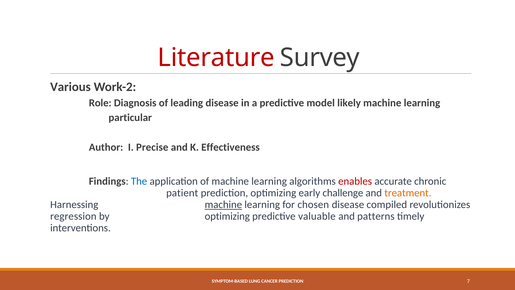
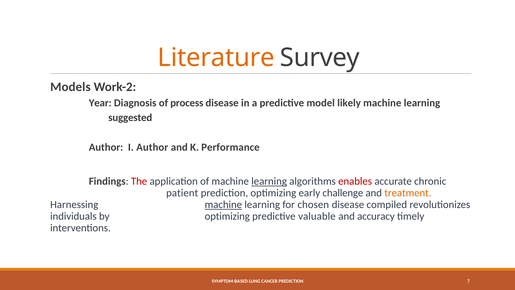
Literature colour: red -> orange
Various: Various -> Models
Role: Role -> Year
leading: leading -> process
particular: particular -> suggested
I Precise: Precise -> Author
Effectiveness: Effectiveness -> Performance
The colour: blue -> red
learning at (269, 181) underline: none -> present
regression: regression -> individuals
patterns: patterns -> accuracy
